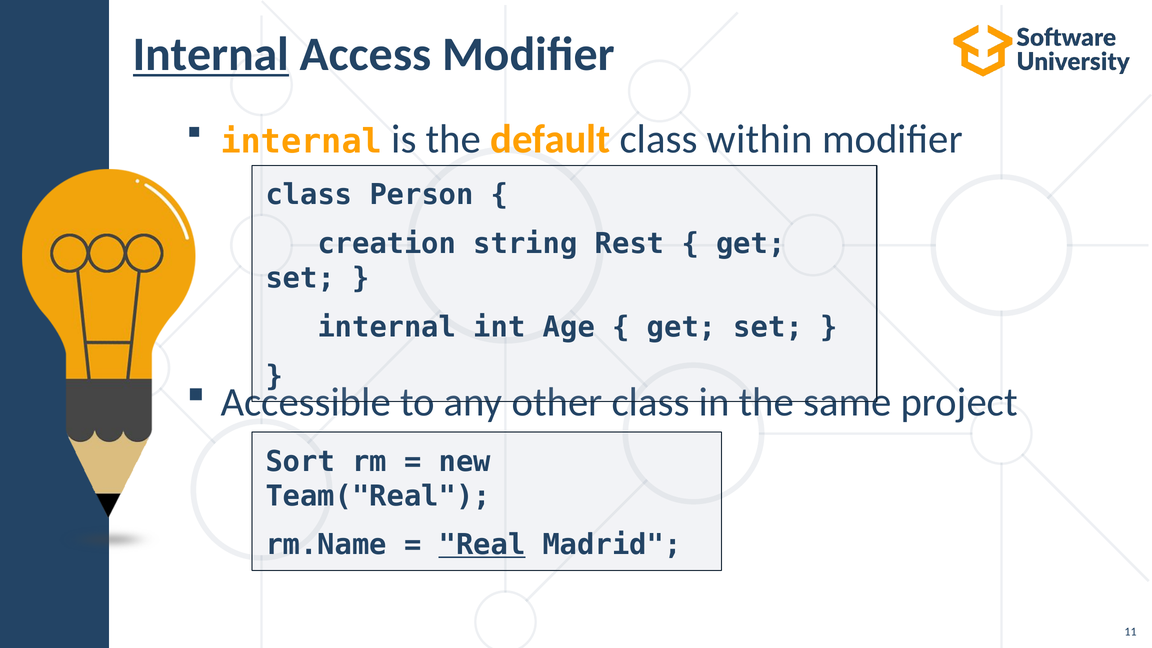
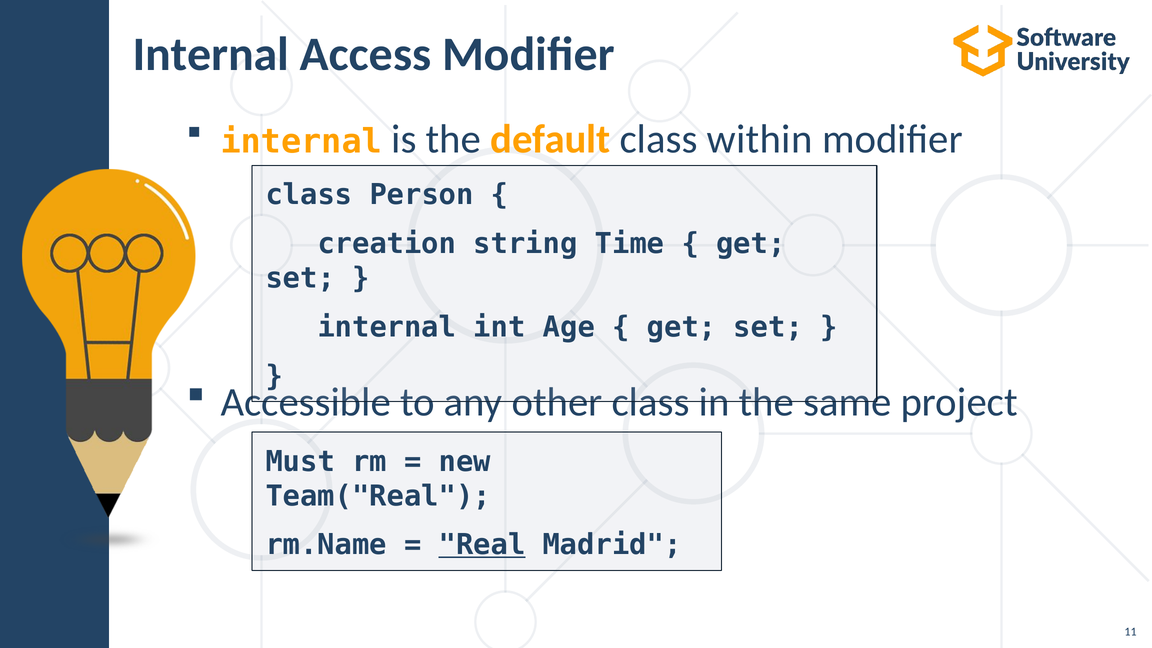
Internal at (211, 55) underline: present -> none
Rest: Rest -> Time
Sort: Sort -> Must
